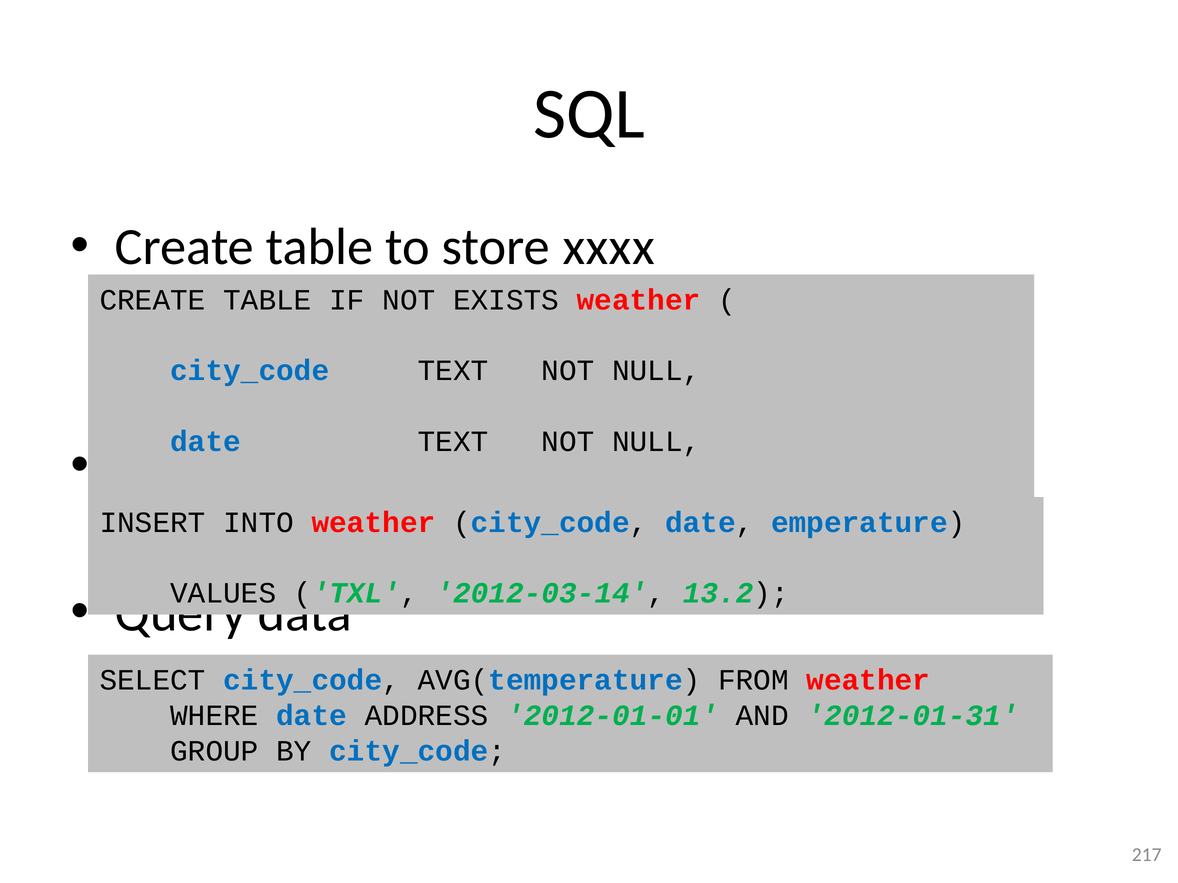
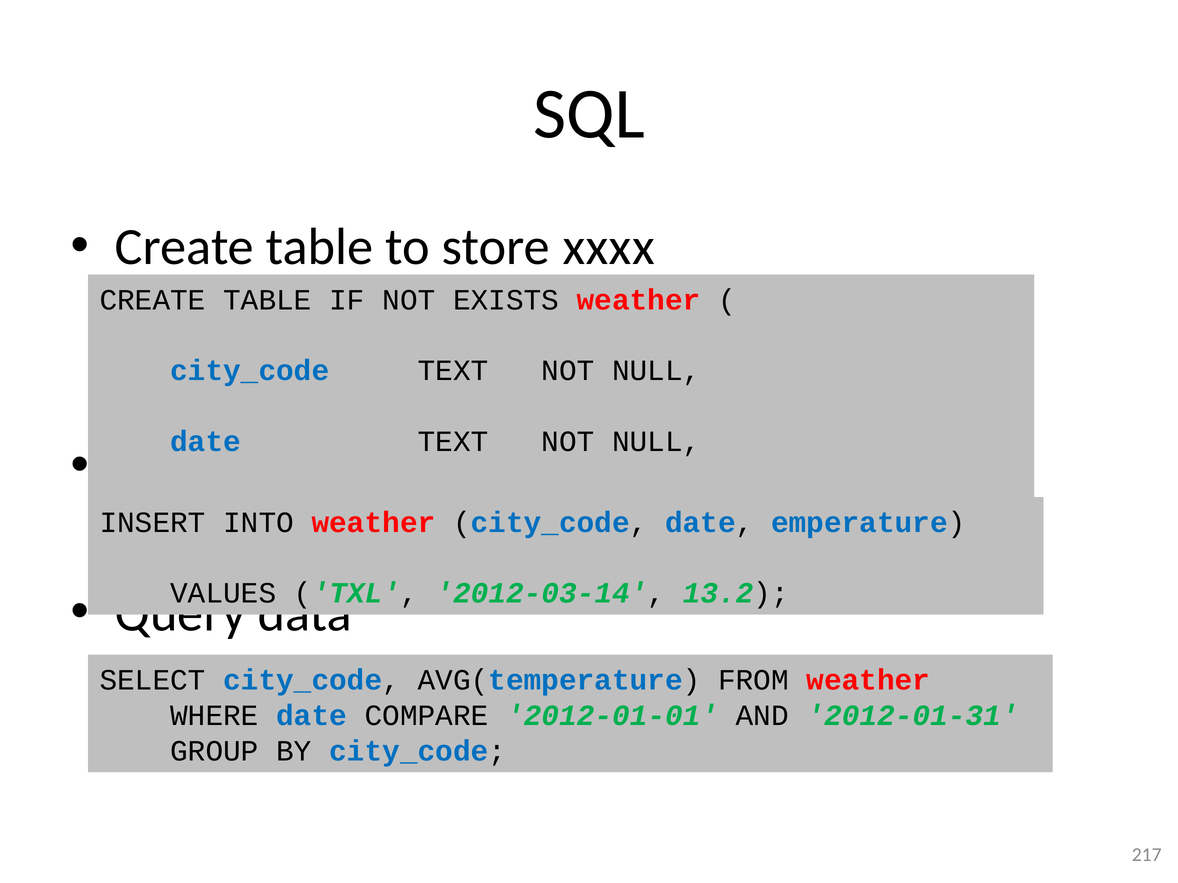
ADDRESS: ADDRESS -> COMPARE
